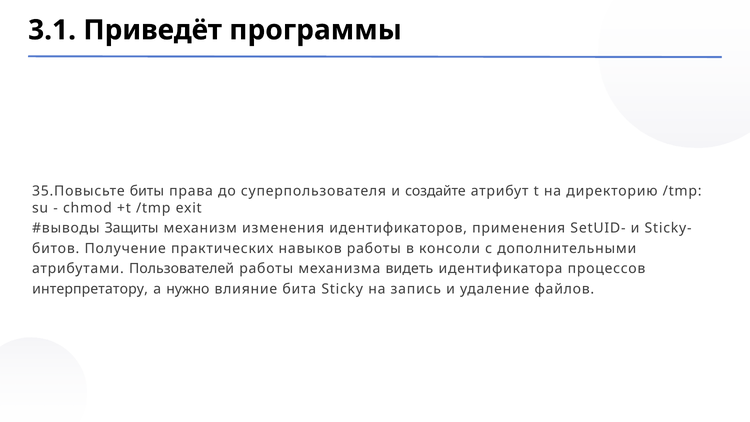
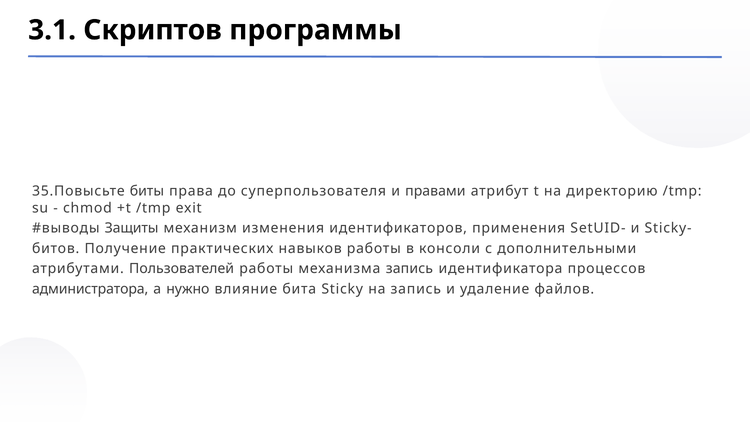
Приведёт: Приведёт -> Скриптов
создайте: создайте -> правами
механизма видеть: видеть -> запись
интерпретатору: интерпретатору -> администратора
